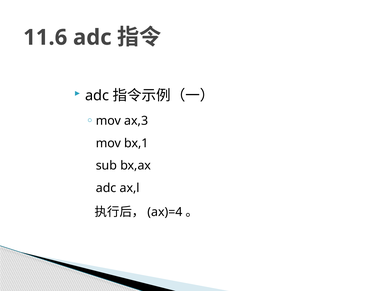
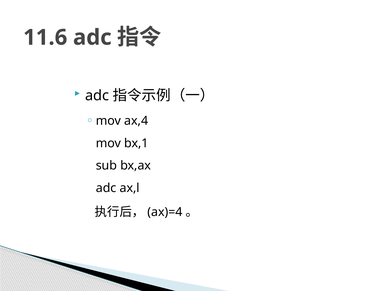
ax,3: ax,3 -> ax,4
